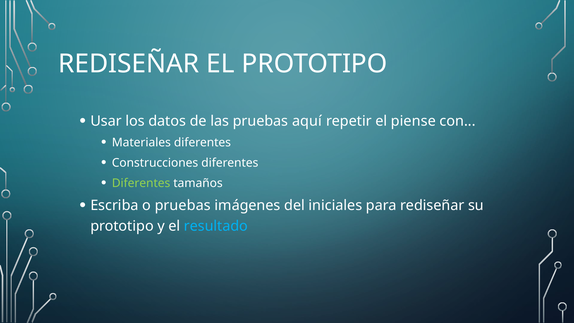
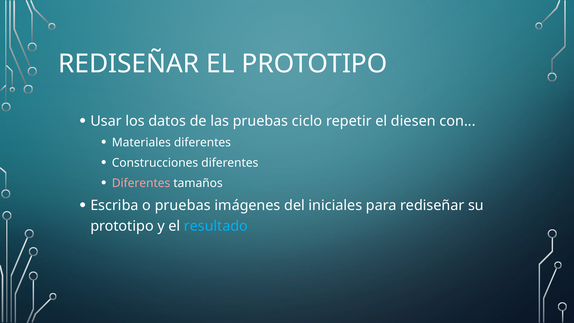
aquí: aquí -> ciclo
piense: piense -> diesen
Diferentes at (141, 183) colour: light green -> pink
